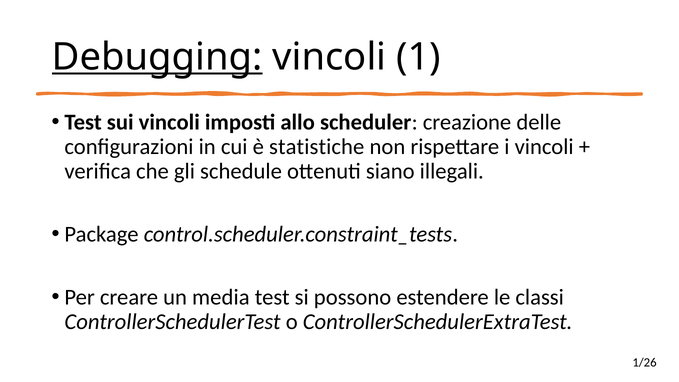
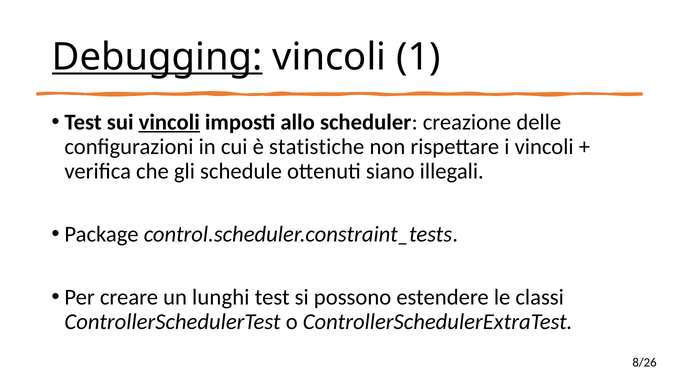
vincoli at (169, 122) underline: none -> present
media: media -> lunghi
1/26: 1/26 -> 8/26
